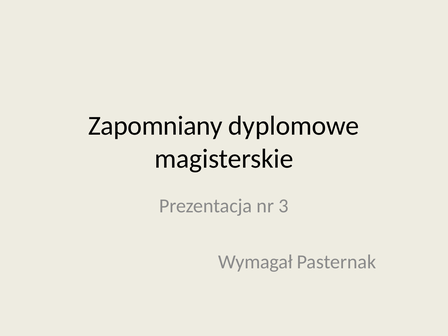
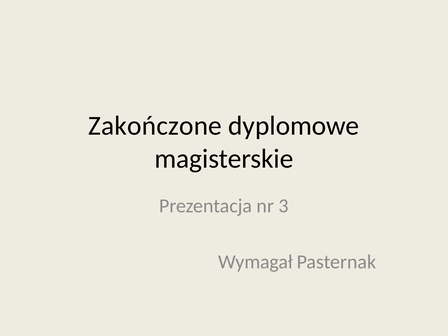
Zapomniany: Zapomniany -> Zakończone
